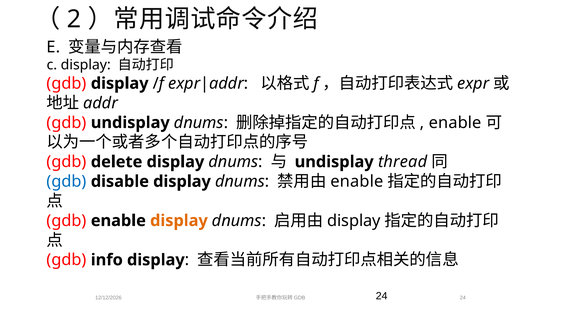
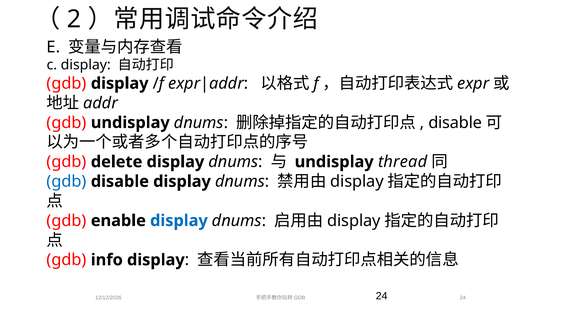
enable at (455, 123): enable -> disable
enable at (357, 182): enable -> display
display at (179, 221) colour: orange -> blue
